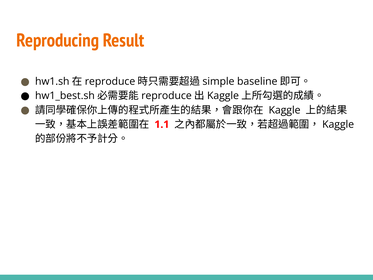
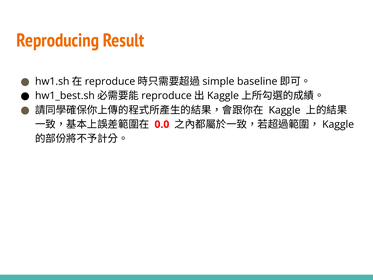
1.1: 1.1 -> 0.0
